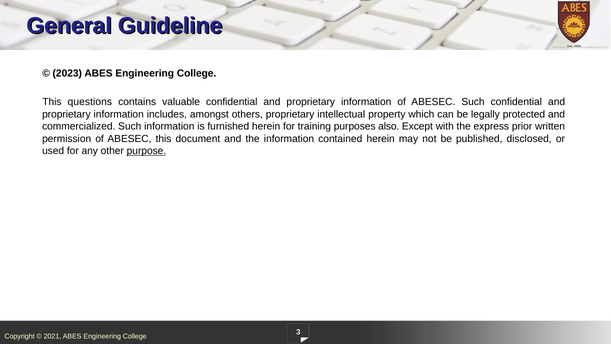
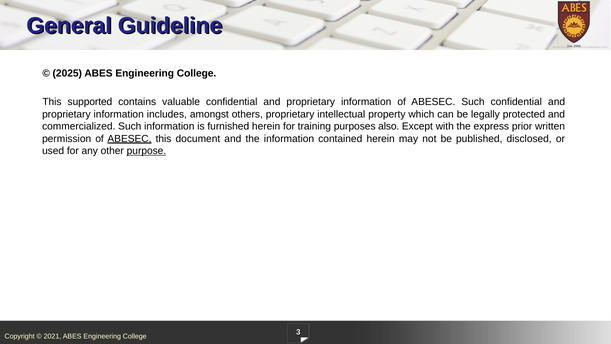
2023: 2023 -> 2025
questions: questions -> supported
ABESEC at (129, 139) underline: none -> present
